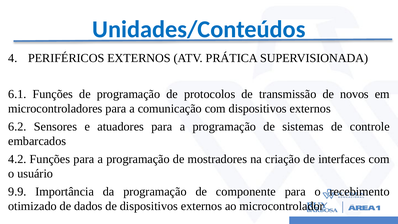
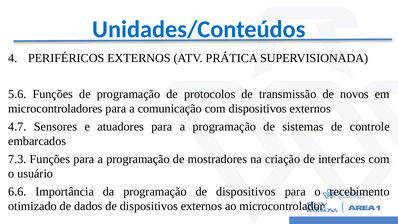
6.1: 6.1 -> 5.6
6.2: 6.2 -> 4.7
4.2: 4.2 -> 7.3
9.9: 9.9 -> 6.6
programação de componente: componente -> dispositivos
